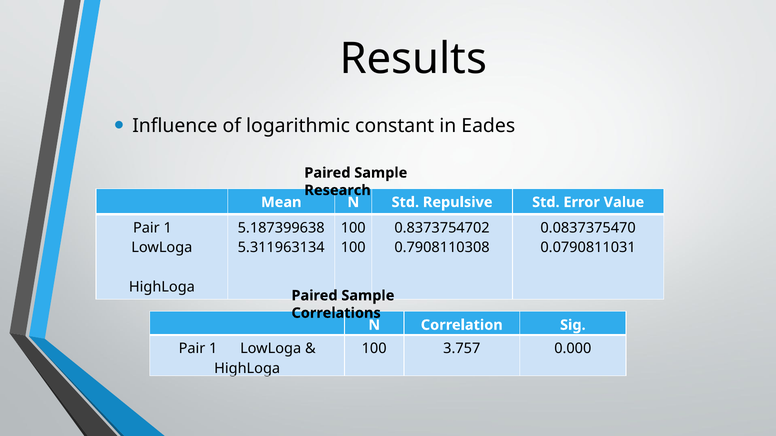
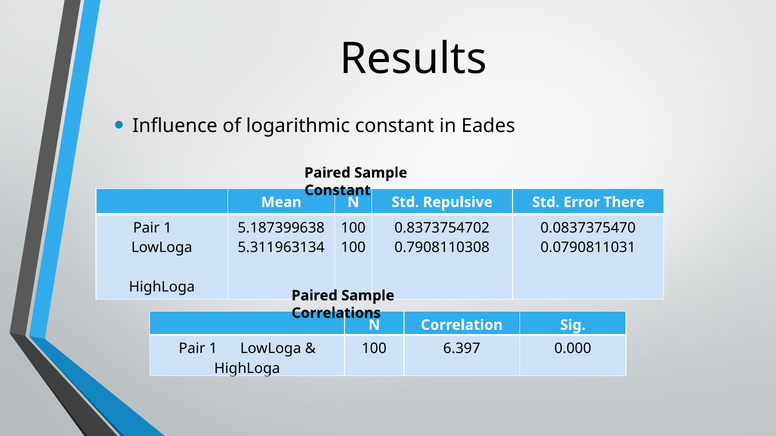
Research at (338, 190): Research -> Constant
Value: Value -> There
3.757: 3.757 -> 6.397
